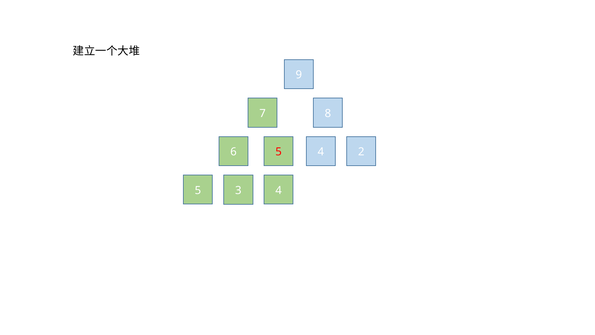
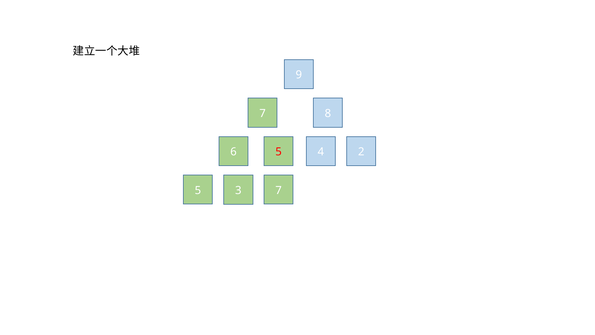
3 4: 4 -> 7
